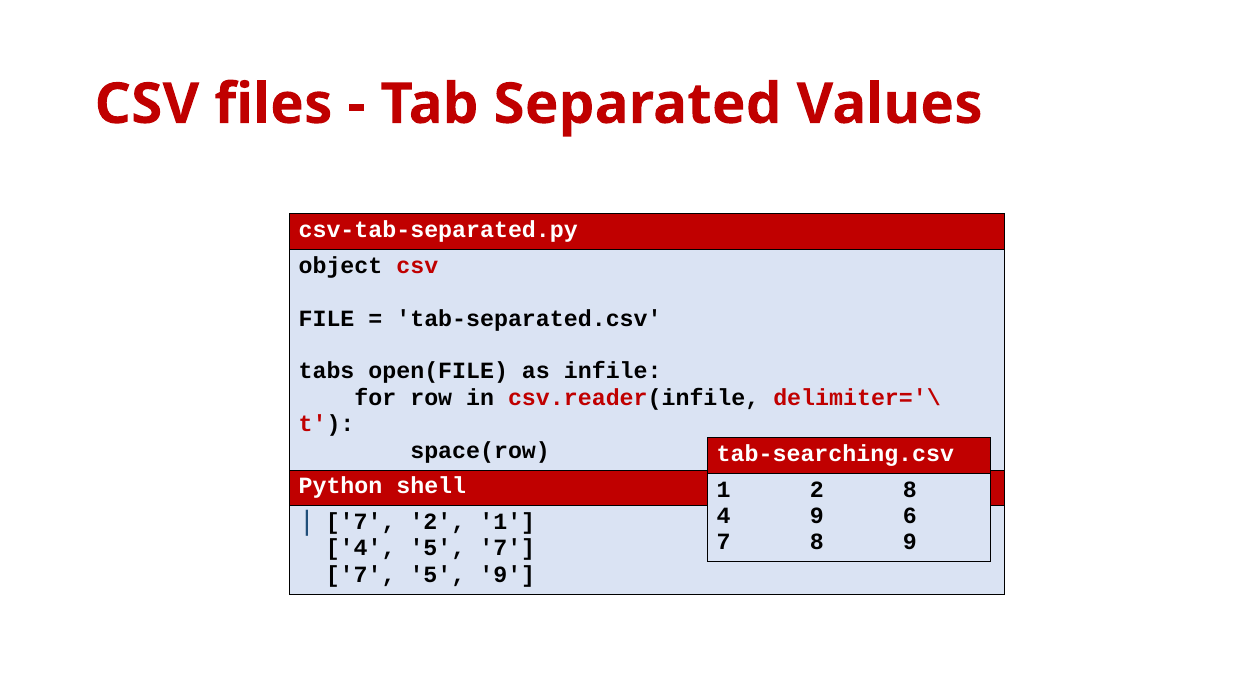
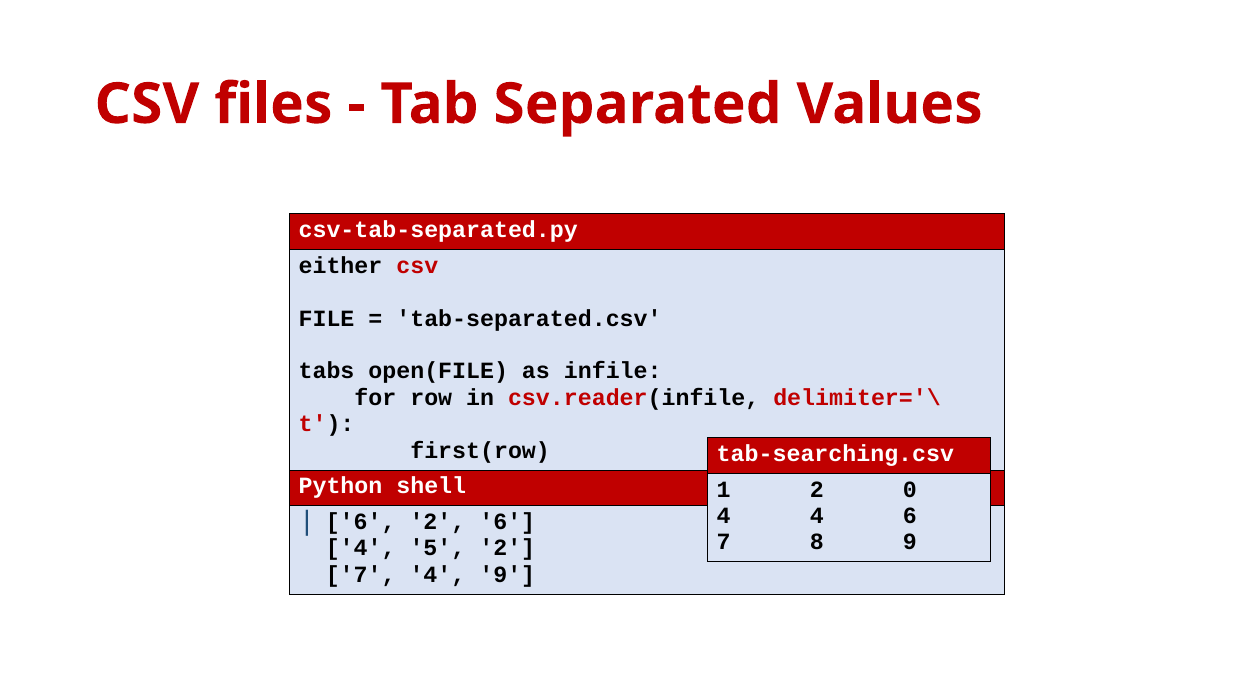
object: object -> either
space(row: space(row -> first(row
2 8: 8 -> 0
4 9: 9 -> 4
7 at (361, 522): 7 -> 6
2 1: 1 -> 6
5 7: 7 -> 2
7 5: 5 -> 4
